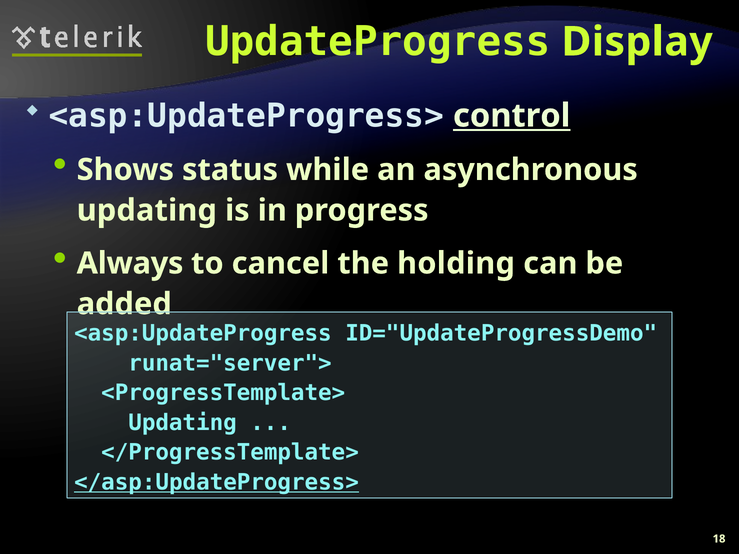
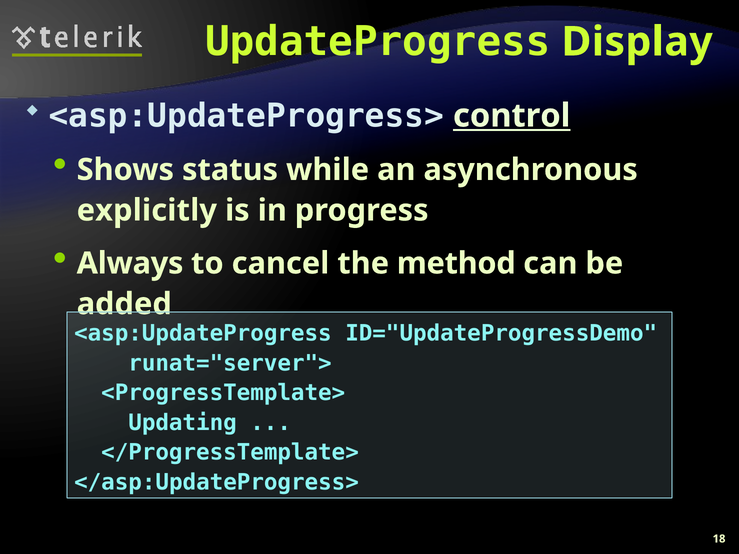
updating at (147, 210): updating -> explicitly
holding: holding -> method
</asp:UpdateProgress> underline: present -> none
